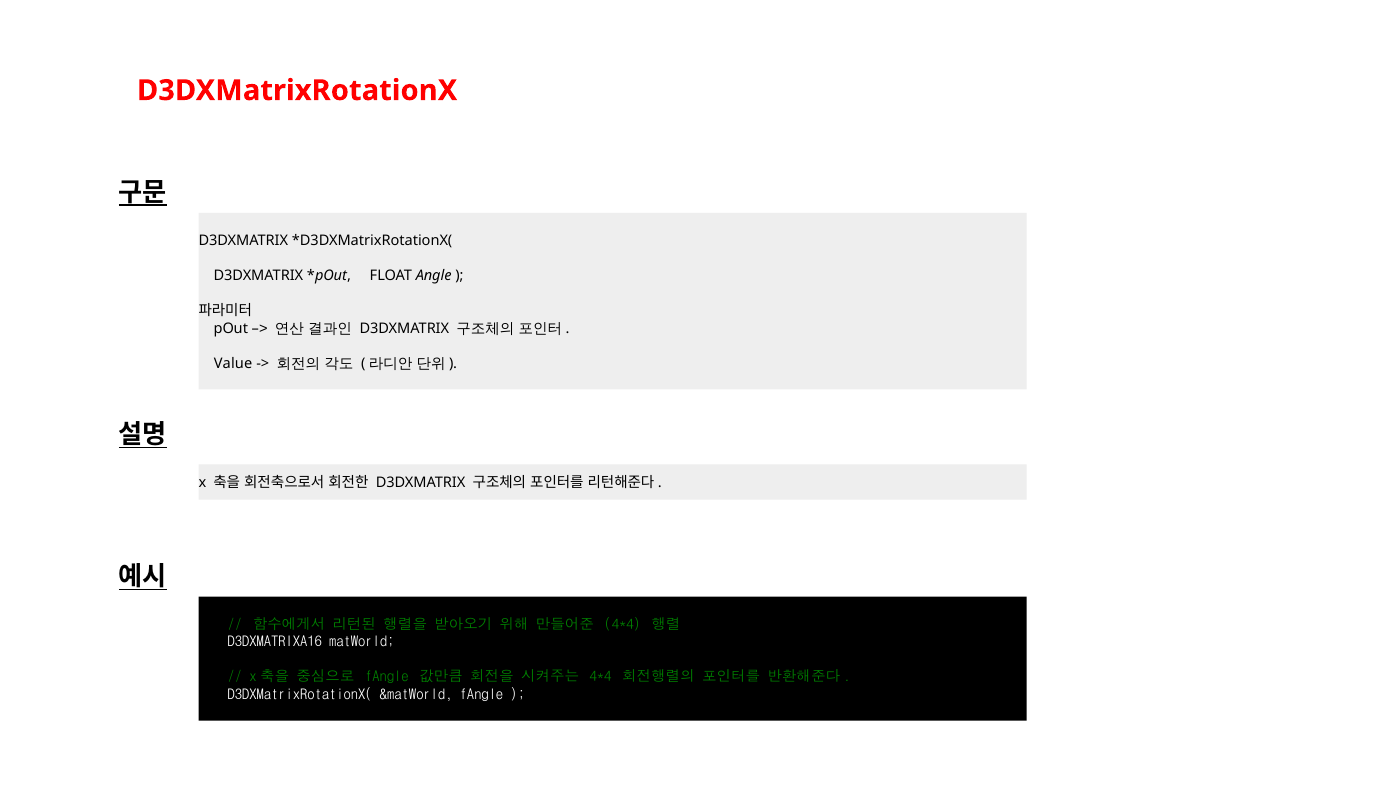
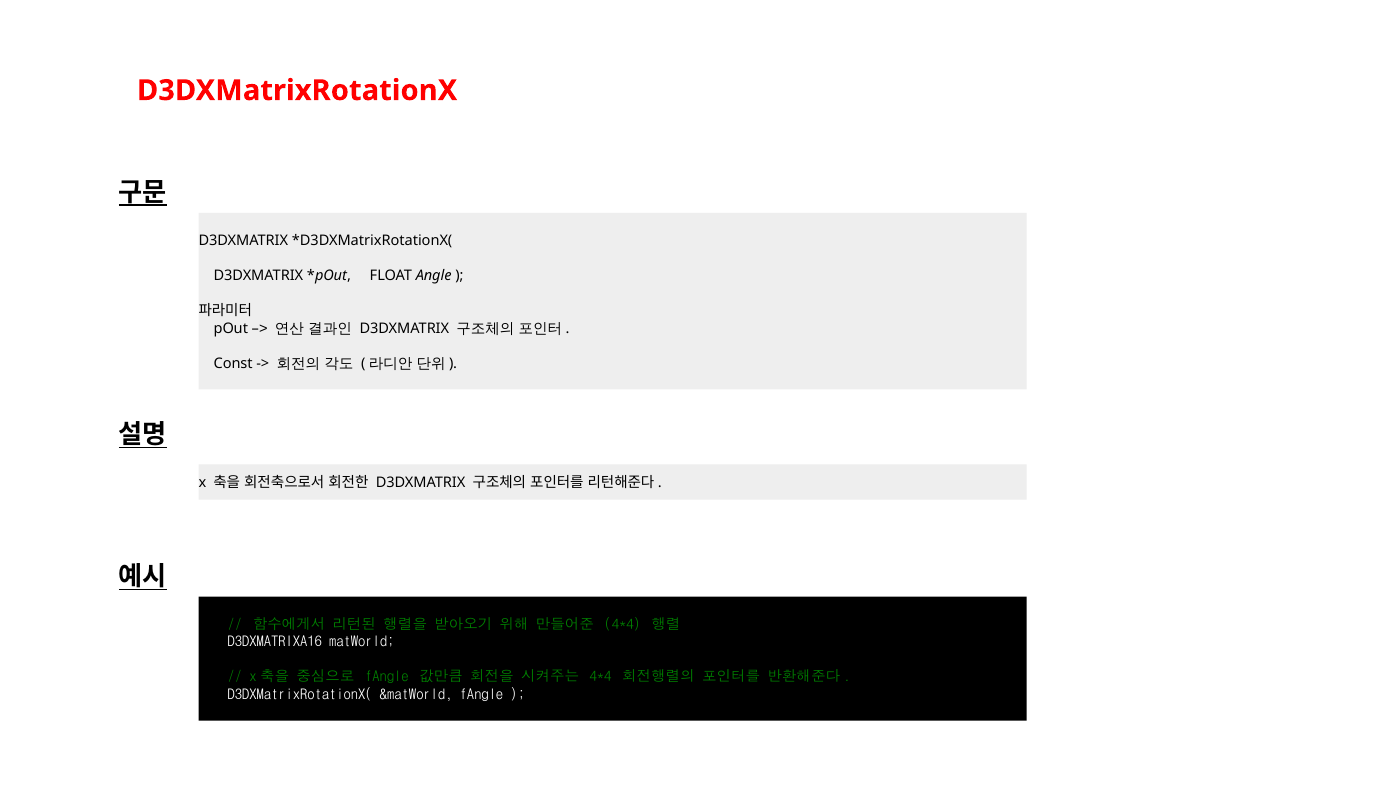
Value: Value -> Const
